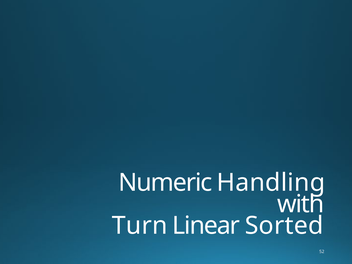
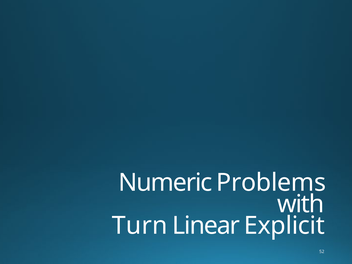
Handling: Handling -> Problems
Sorted: Sorted -> Explicit
